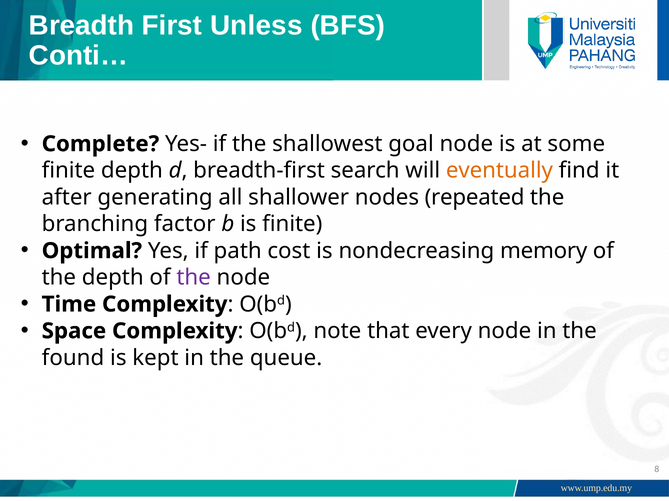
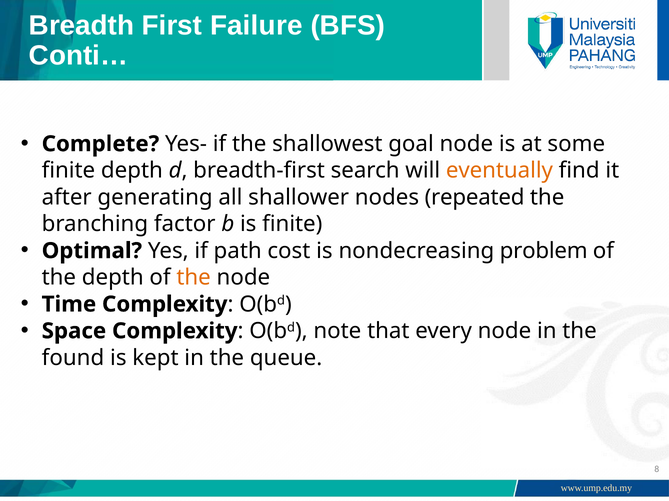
Unless: Unless -> Failure
memory: memory -> problem
the at (194, 278) colour: purple -> orange
